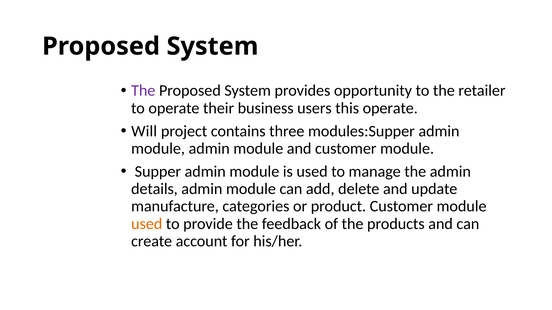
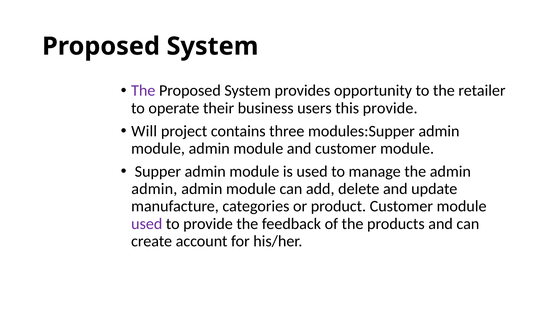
this operate: operate -> provide
details at (154, 189): details -> admin
used at (147, 224) colour: orange -> purple
